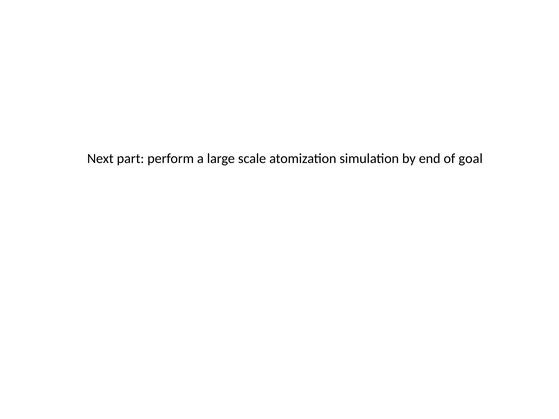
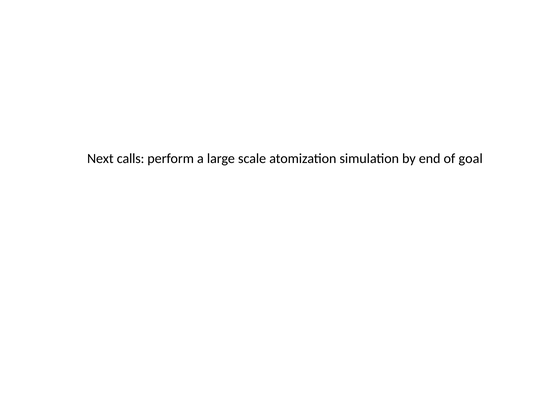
part: part -> calls
